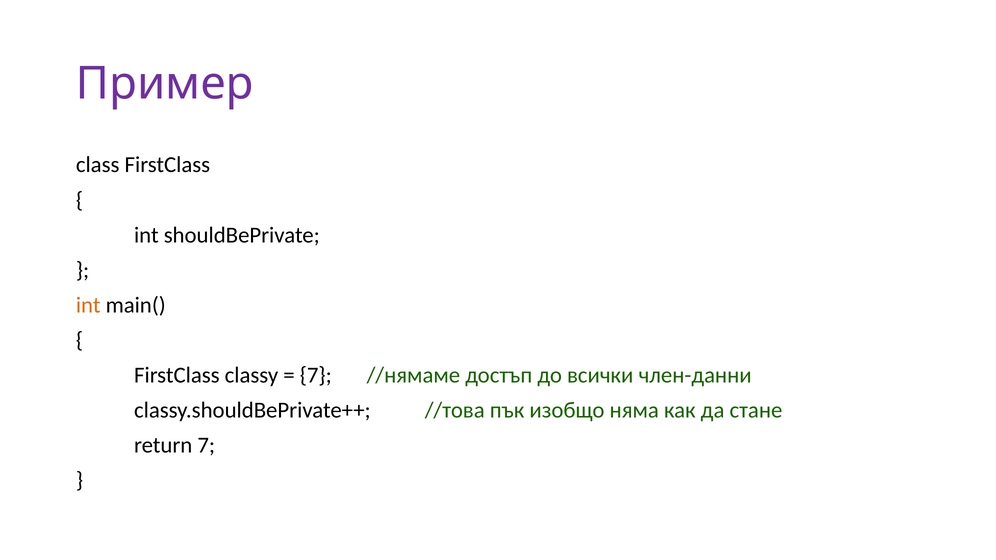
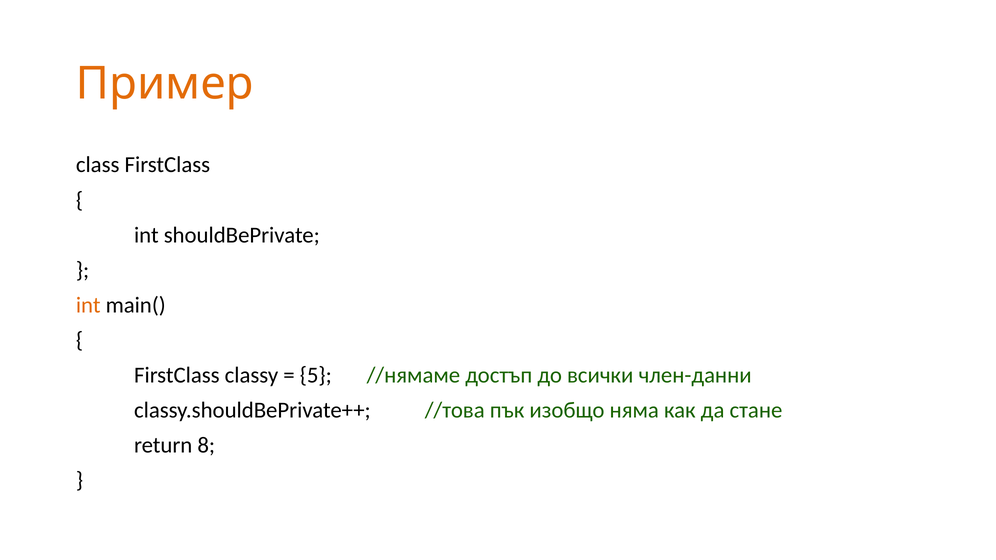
Пример colour: purple -> orange
7 at (316, 375): 7 -> 5
return 7: 7 -> 8
